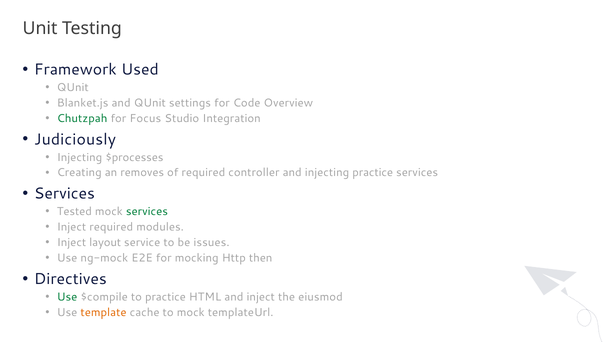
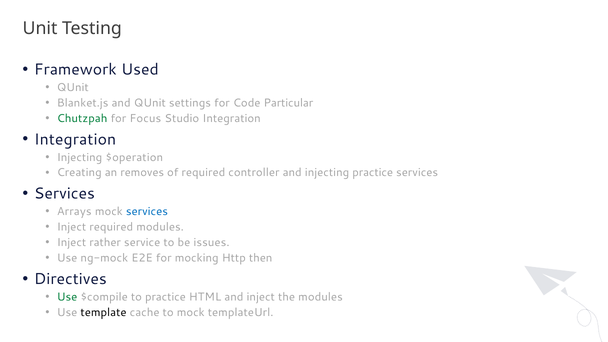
Overview: Overview -> Particular
Judiciously at (75, 139): Judiciously -> Integration
$processes: $processes -> $operation
Tested: Tested -> Arrays
services at (147, 212) colour: green -> blue
layout: layout -> rather
the eiusmod: eiusmod -> modules
template colour: orange -> black
